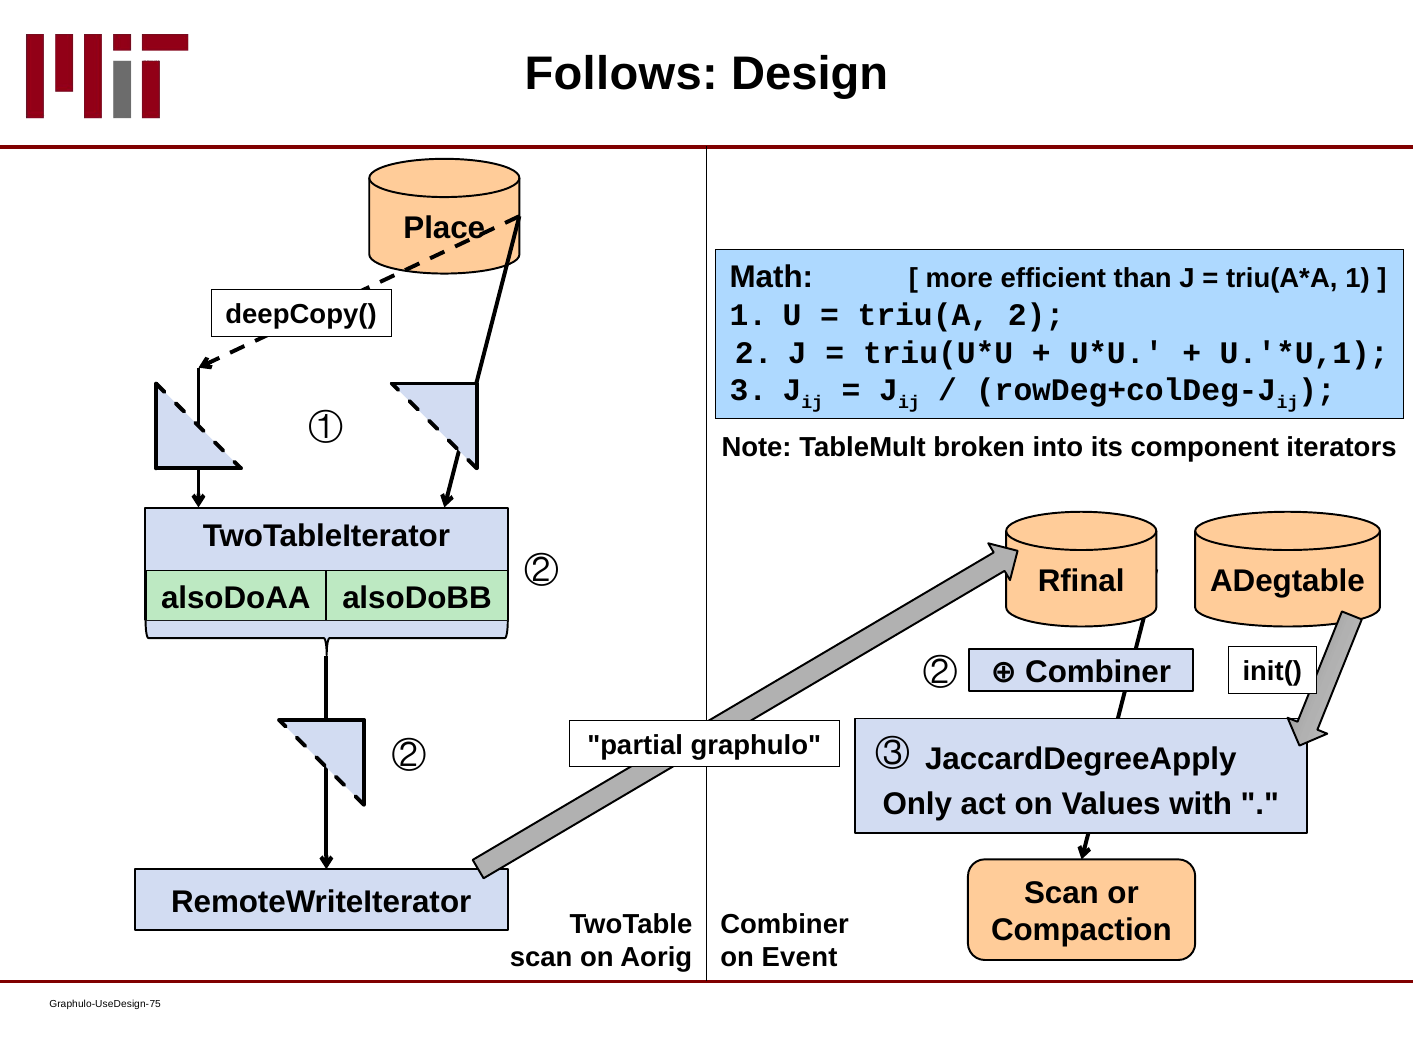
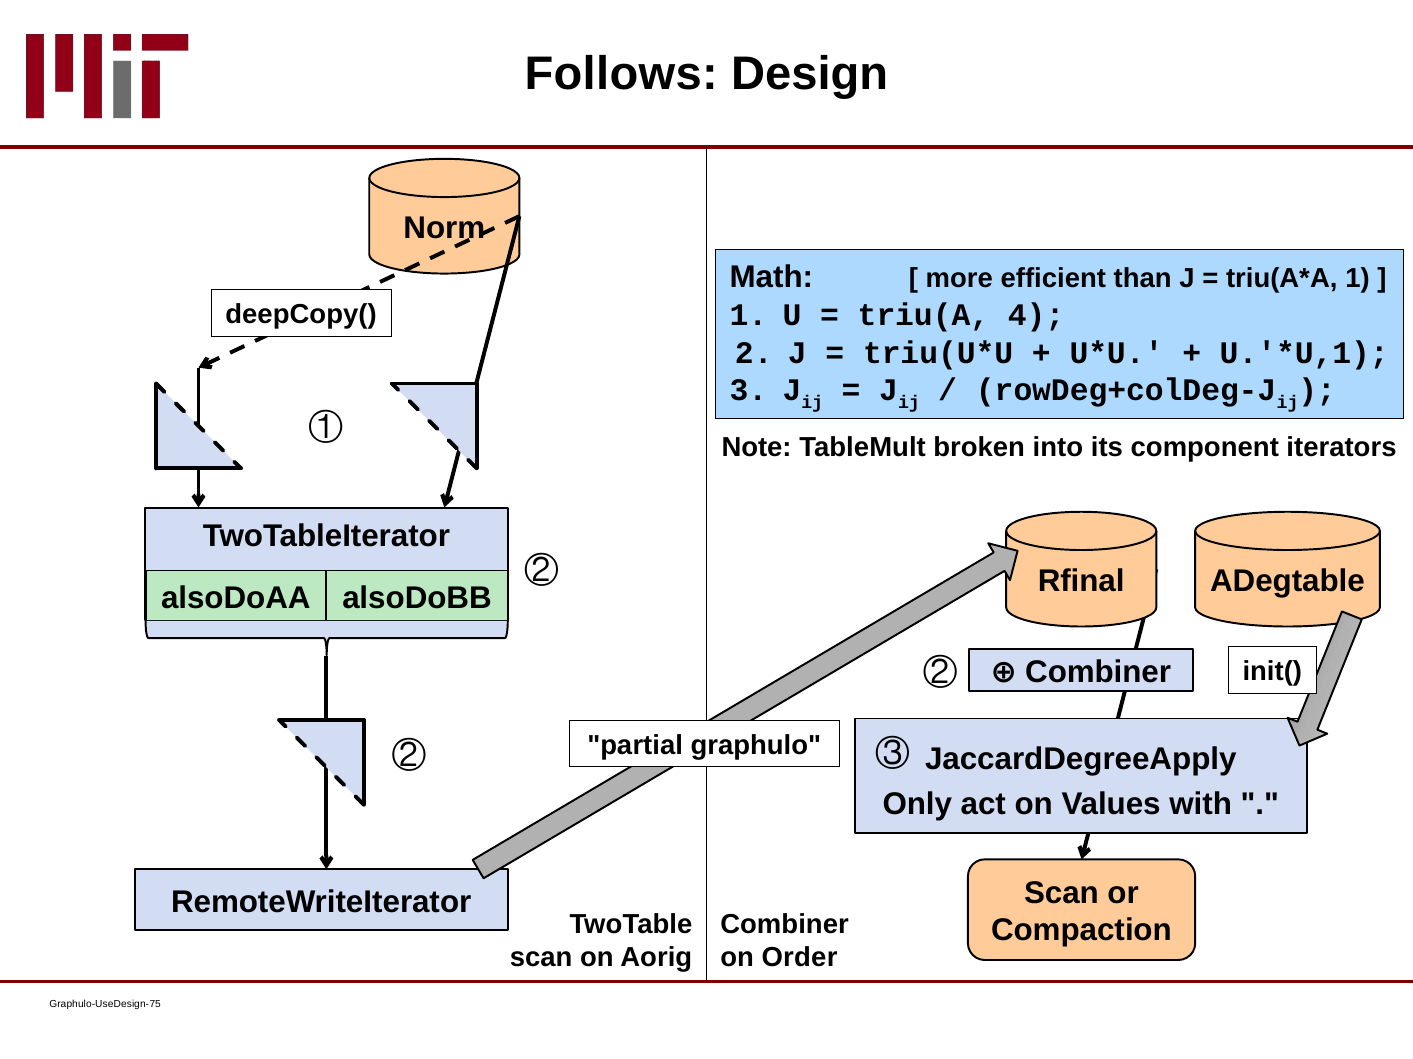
Place: Place -> Norm
triu(A 2: 2 -> 4
Event: Event -> Order
